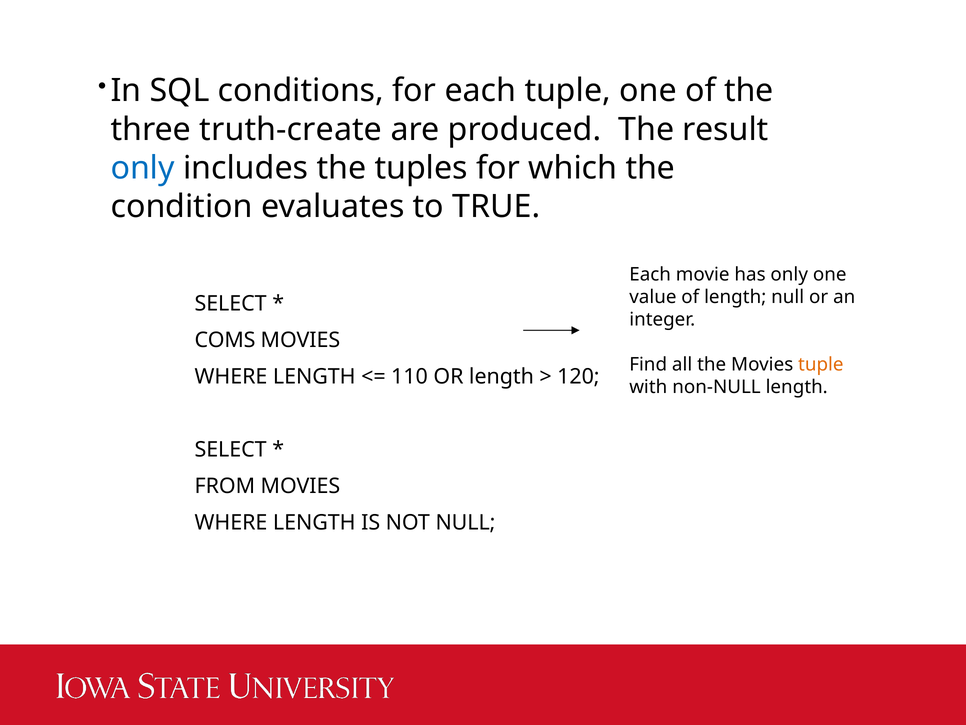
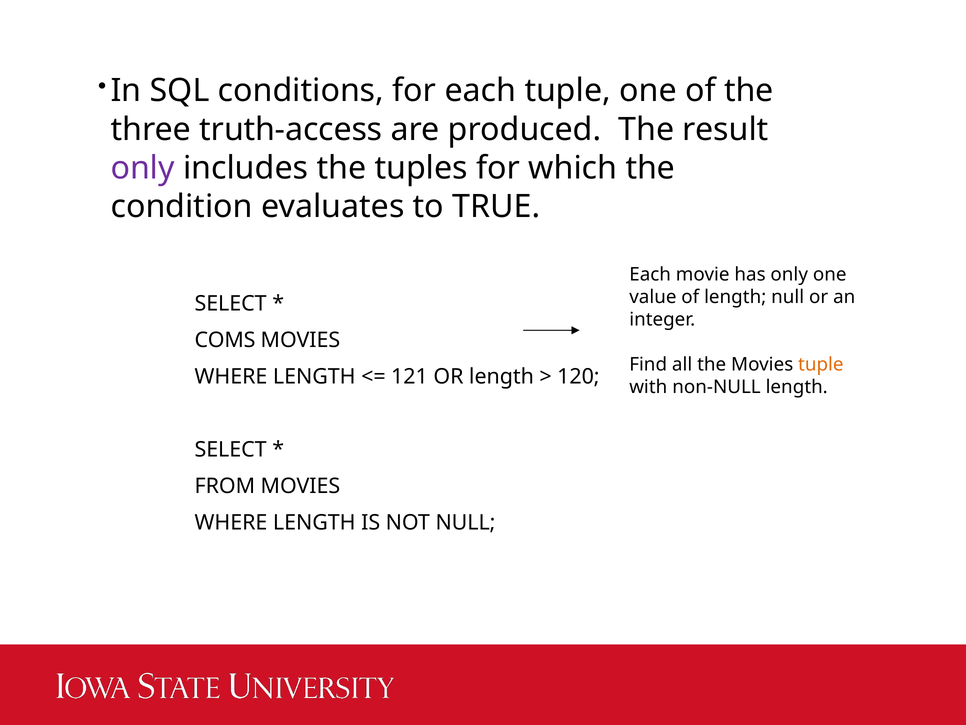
truth-create: truth-create -> truth-access
only at (143, 168) colour: blue -> purple
110: 110 -> 121
